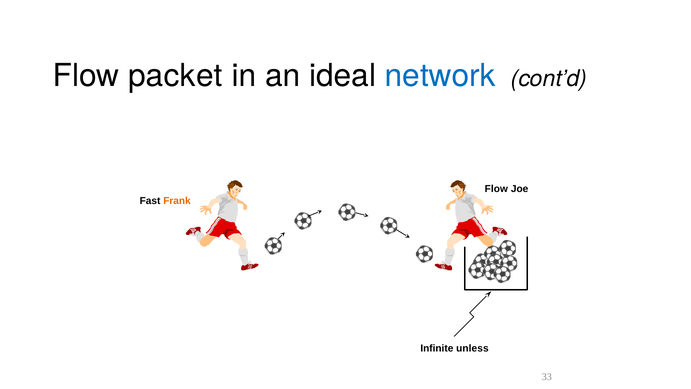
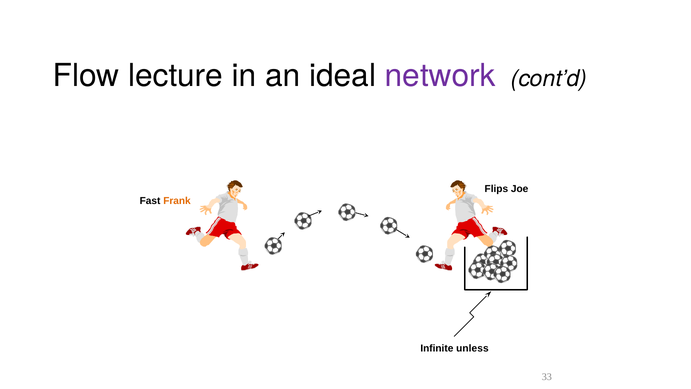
packet: packet -> lecture
network colour: blue -> purple
Flow at (496, 189): Flow -> Flips
